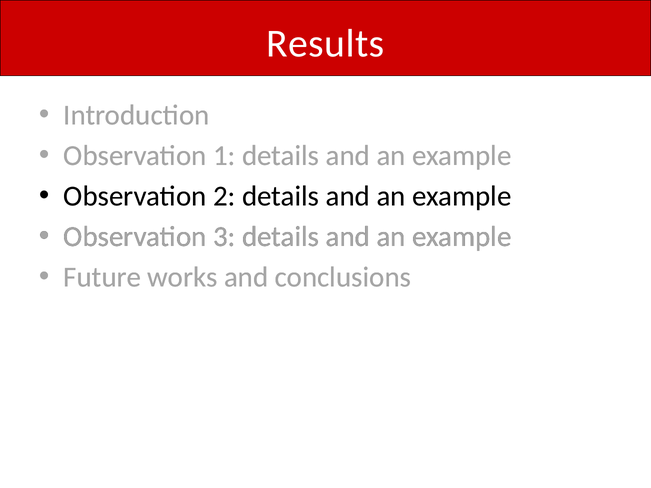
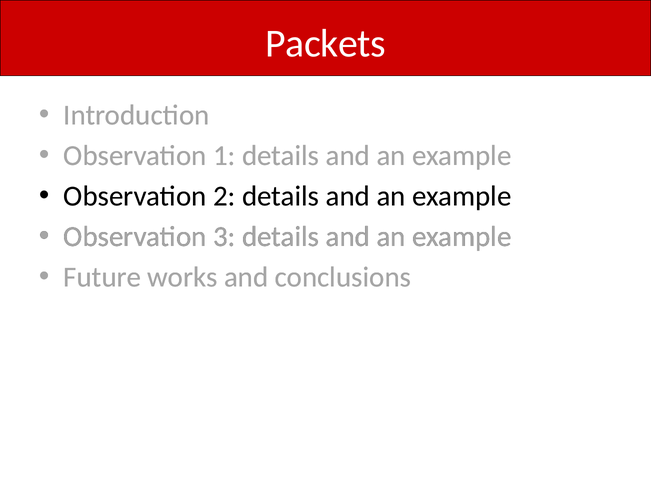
Results: Results -> Packets
